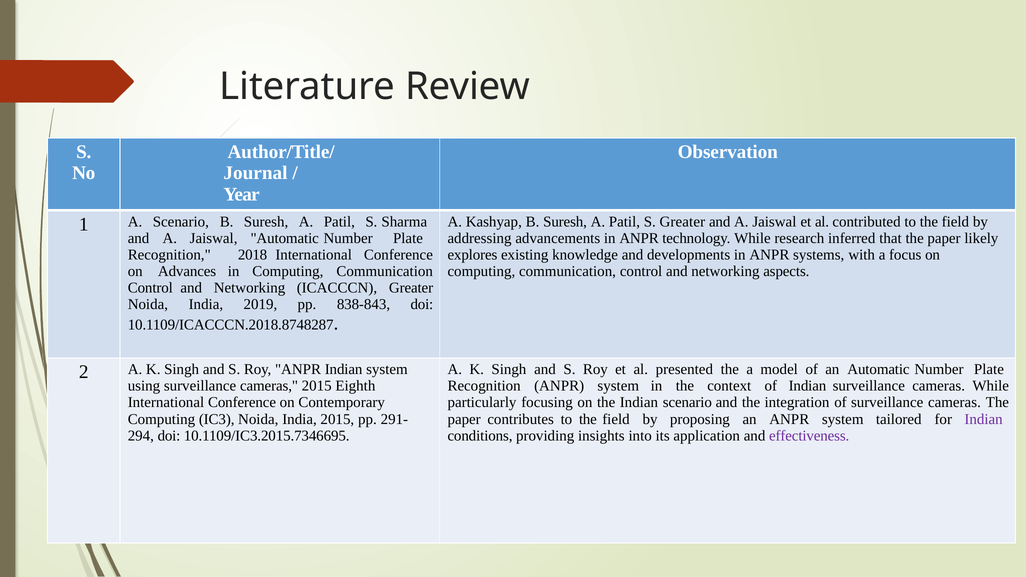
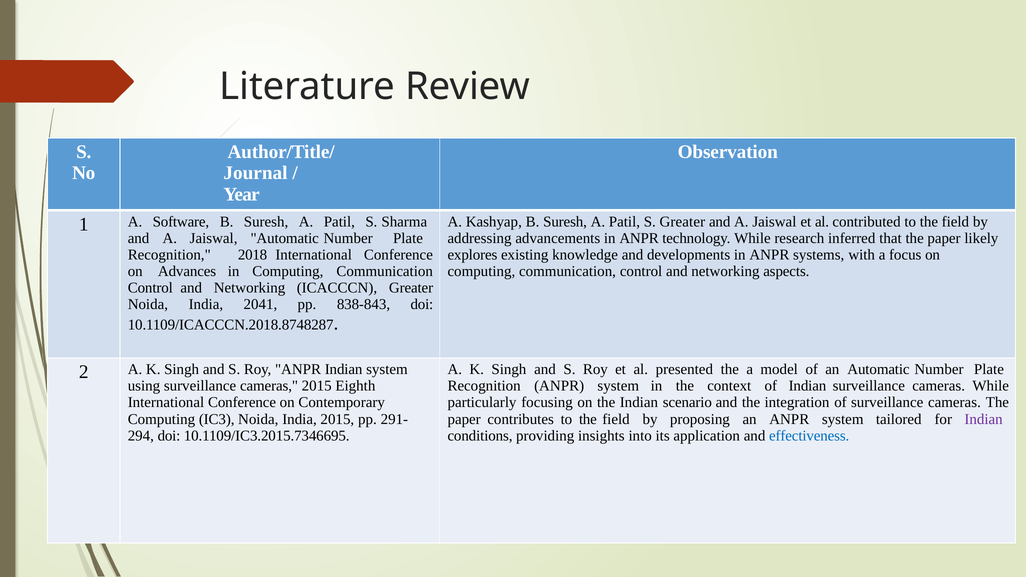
A Scenario: Scenario -> Software
2019: 2019 -> 2041
effectiveness colour: purple -> blue
